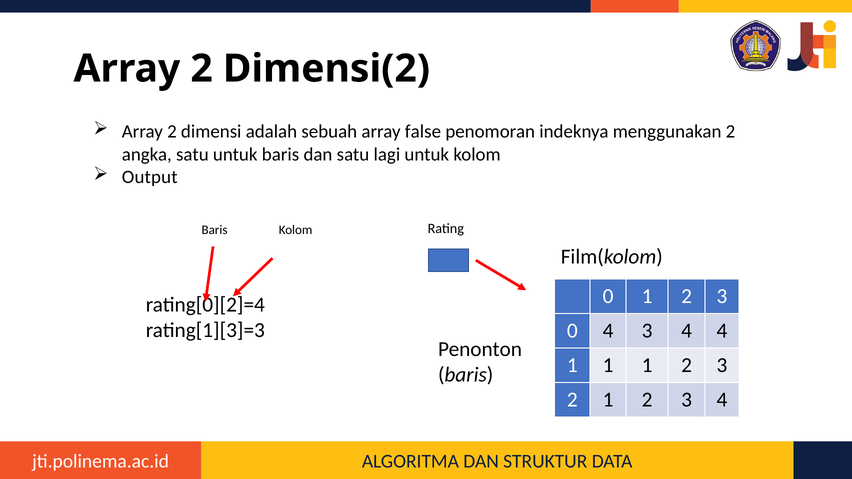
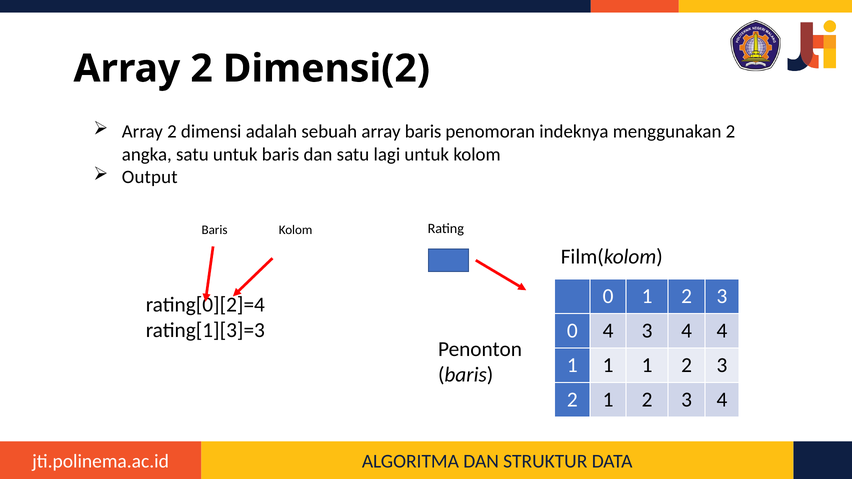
array false: false -> baris
